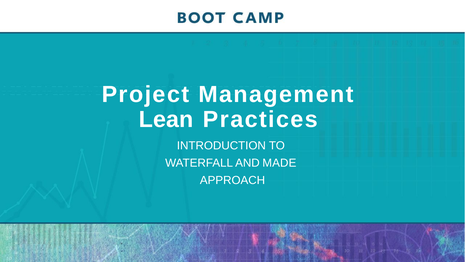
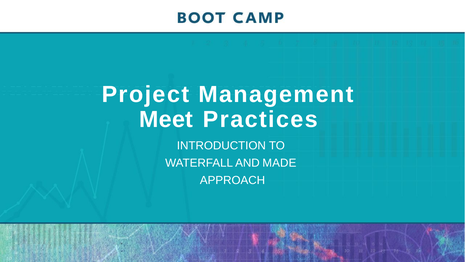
Lean: Lean -> Meet
